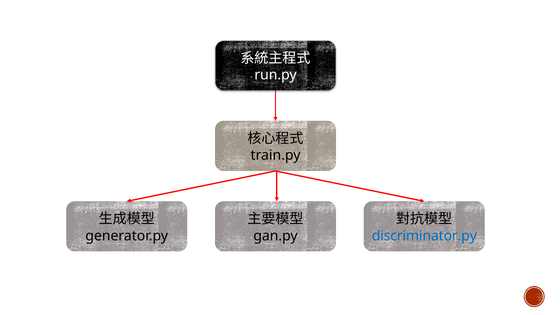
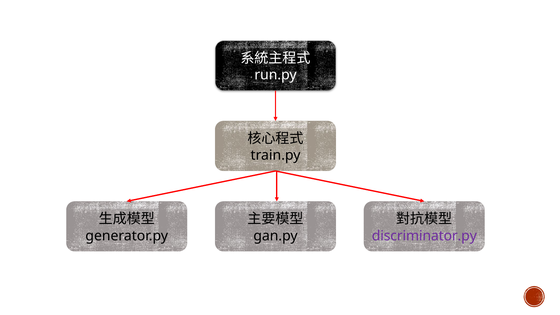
discriminator.py colour: blue -> purple
